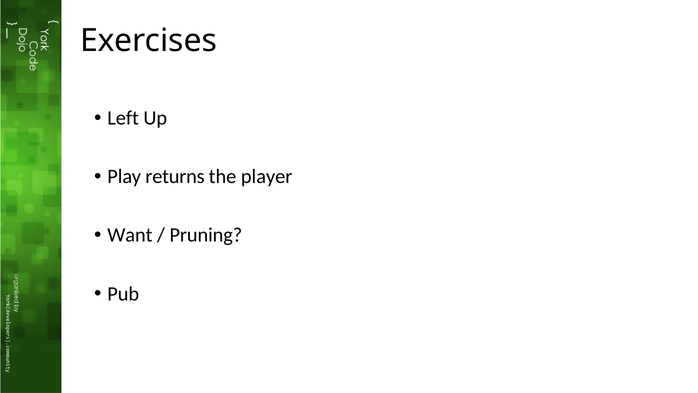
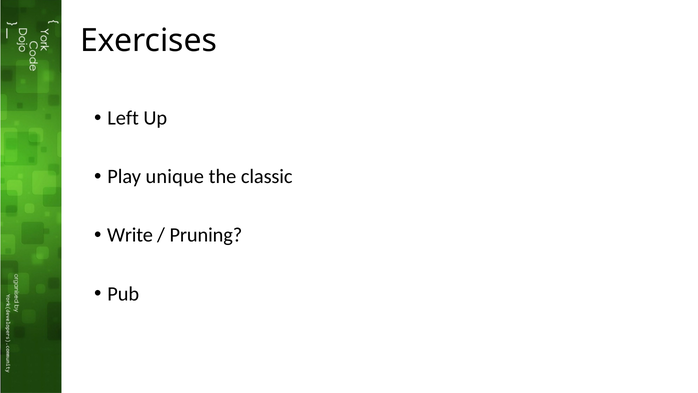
returns: returns -> unique
player: player -> classic
Want: Want -> Write
